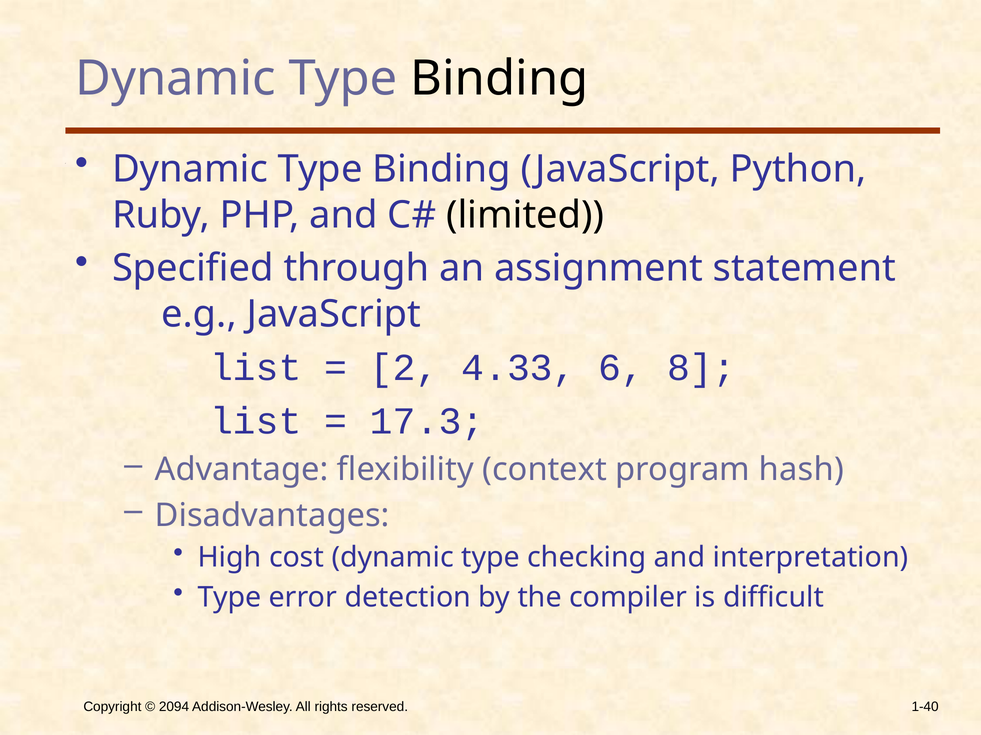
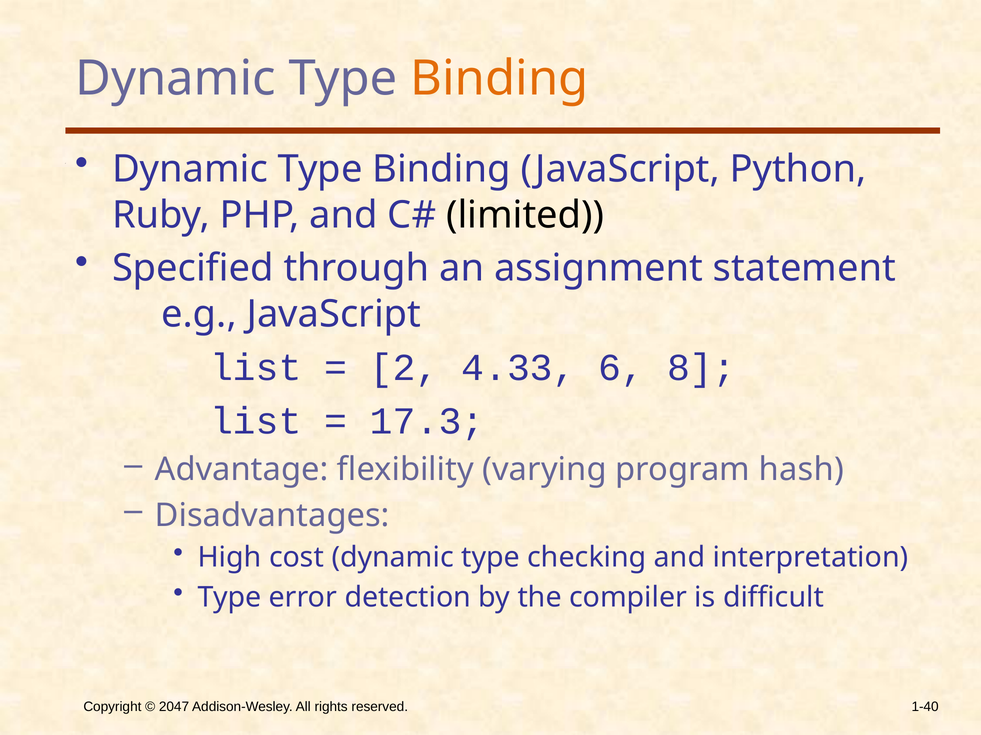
Binding at (499, 79) colour: black -> orange
context: context -> varying
2094: 2094 -> 2047
